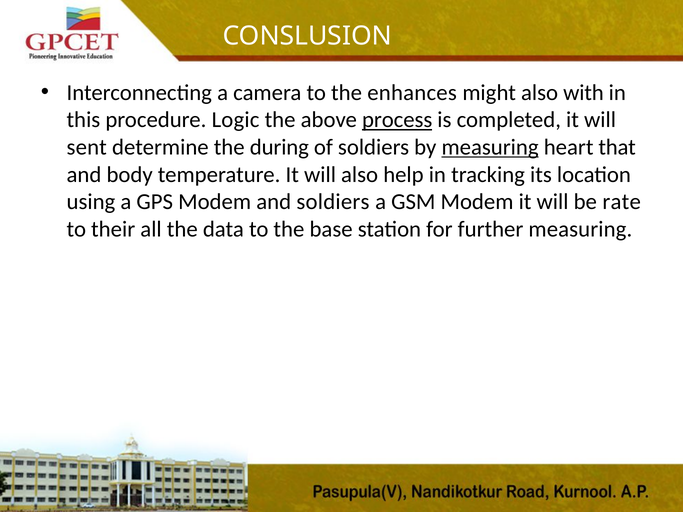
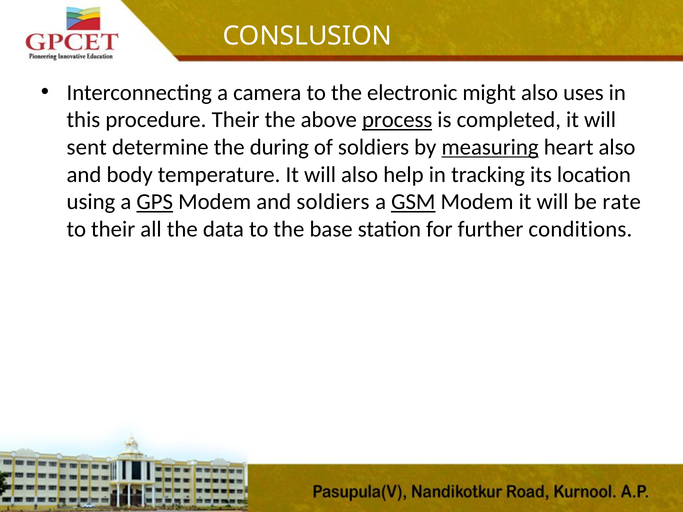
enhances: enhances -> electronic
with: with -> uses
procedure Logic: Logic -> Their
heart that: that -> also
GPS underline: none -> present
GSM underline: none -> present
further measuring: measuring -> conditions
